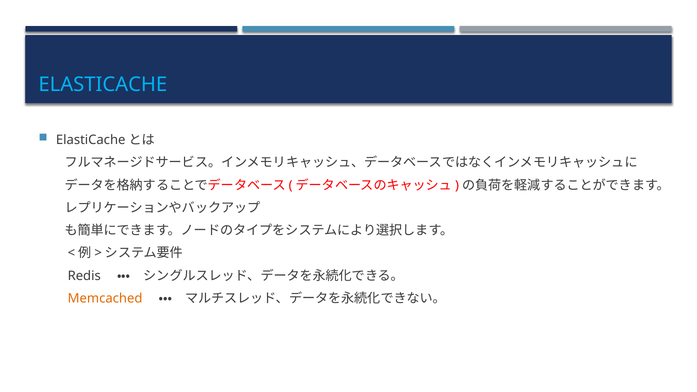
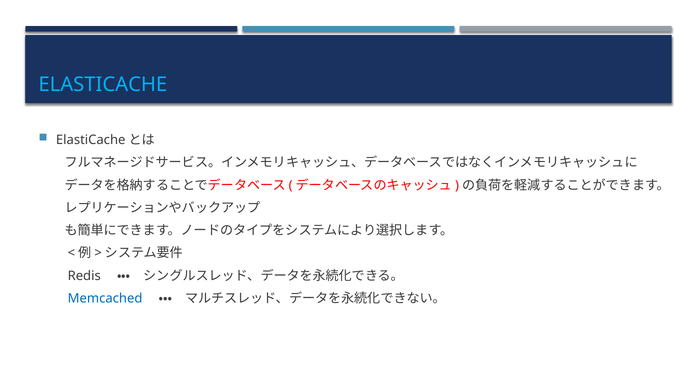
Memcached colour: orange -> blue
